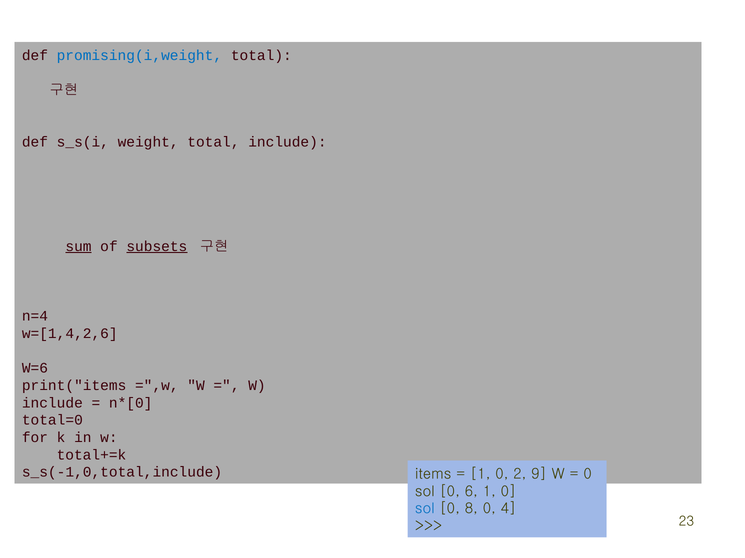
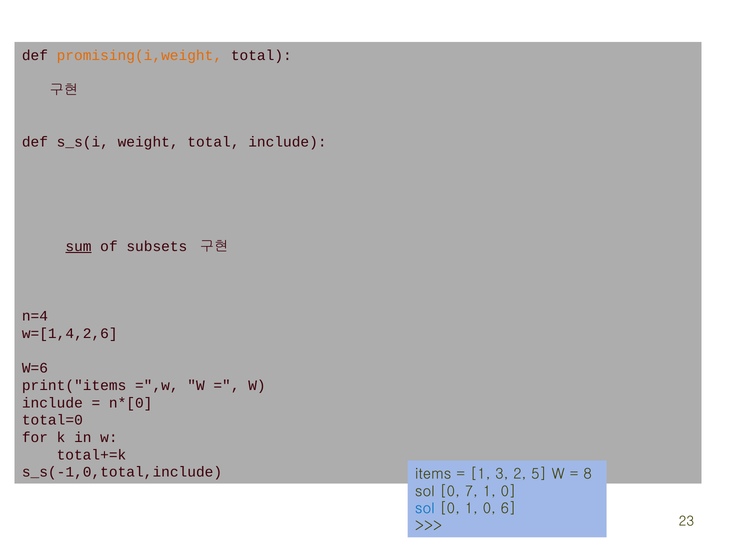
promising(i,weight colour: blue -> orange
subsets underline: present -> none
0 at (502, 475): 0 -> 3
9: 9 -> 5
0 at (588, 475): 0 -> 8
6: 6 -> 7
0 8: 8 -> 1
4: 4 -> 6
